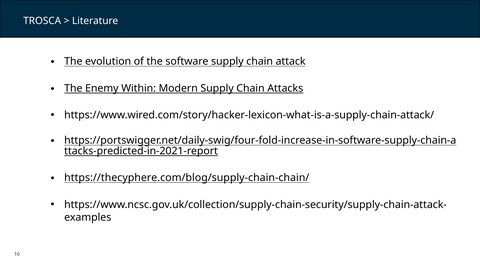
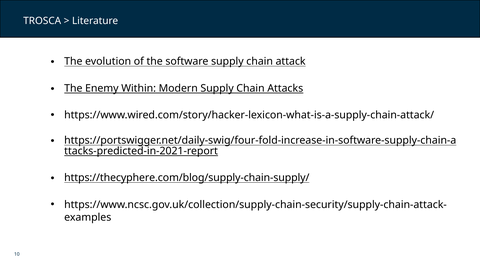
https://thecyphere.com/blog/supply-chain-chain/: https://thecyphere.com/blog/supply-chain-chain/ -> https://thecyphere.com/blog/supply-chain-supply/
